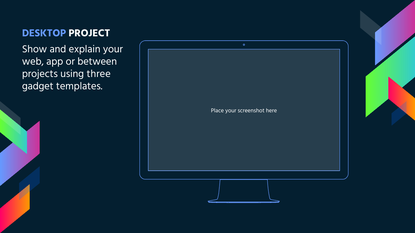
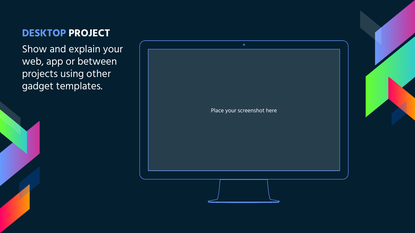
three: three -> other
